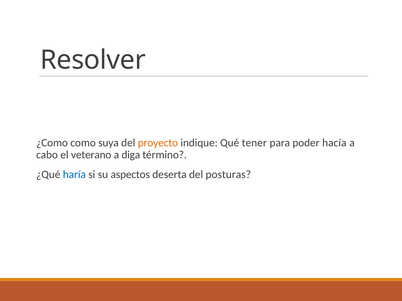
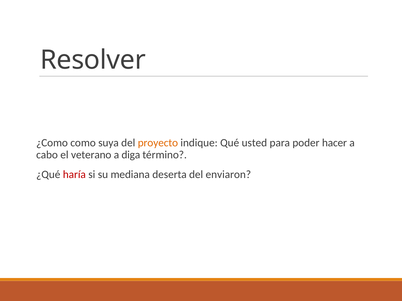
tener: tener -> usted
hacía: hacía -> hacer
haría colour: blue -> red
aspectos: aspectos -> mediana
posturas: posturas -> enviaron
